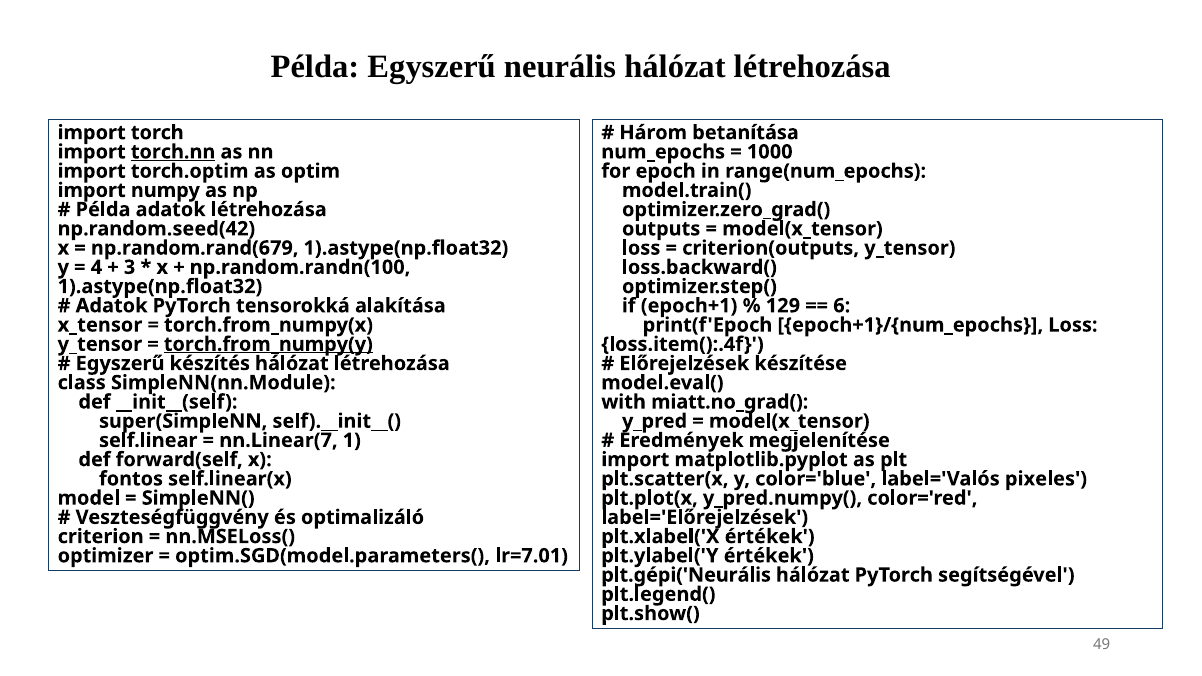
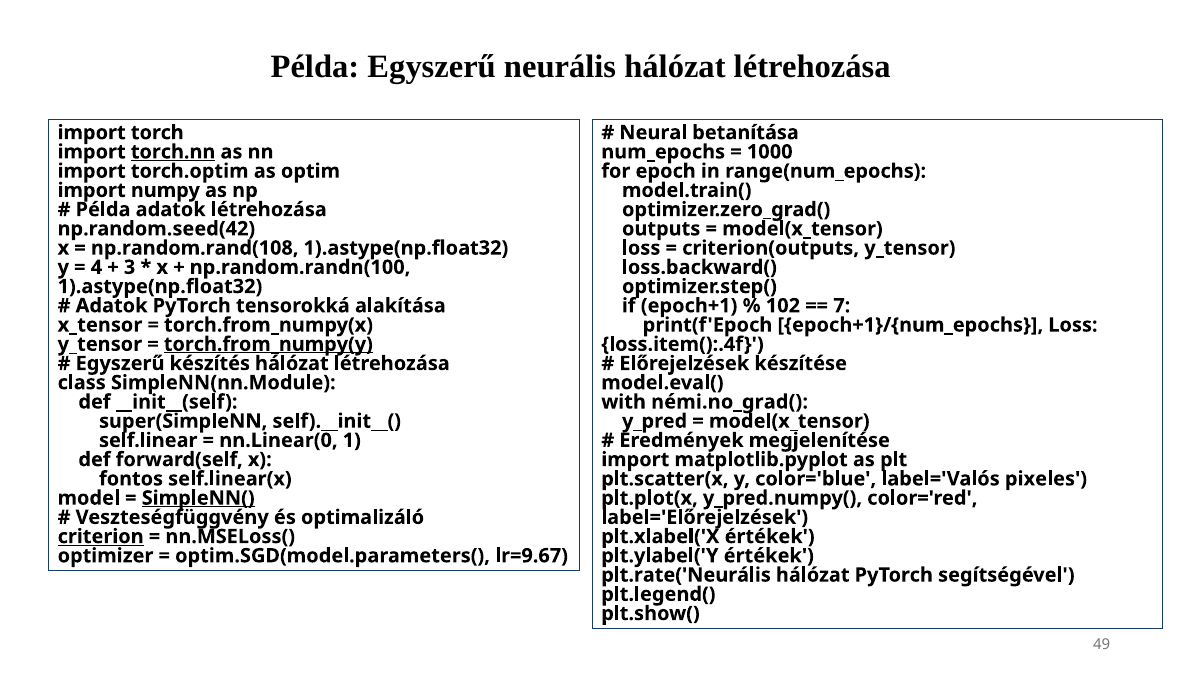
Három: Három -> Neural
np.random.rand(679: np.random.rand(679 -> np.random.rand(108
129: 129 -> 102
6: 6 -> 7
miatt.no_grad(: miatt.no_grad( -> némi.no_grad(
nn.Linear(7: nn.Linear(7 -> nn.Linear(0
SimpleNN( underline: none -> present
criterion underline: none -> present
lr=7.01: lr=7.01 -> lr=9.67
plt.gépi('Neurális: plt.gépi('Neurális -> plt.rate('Neurális
